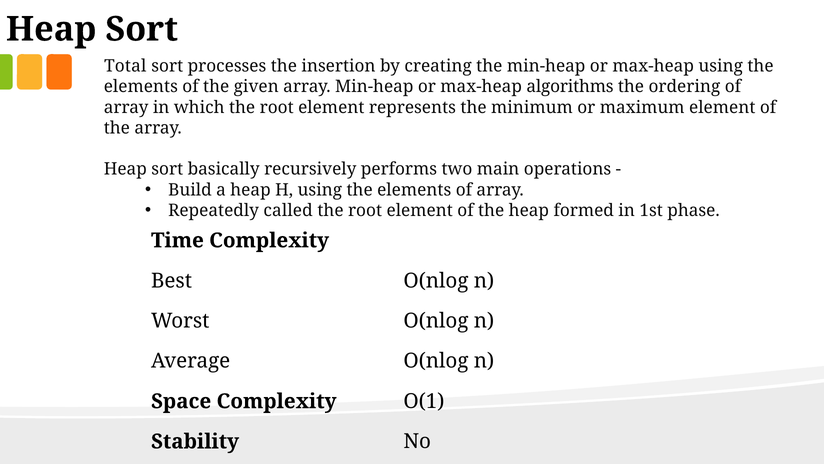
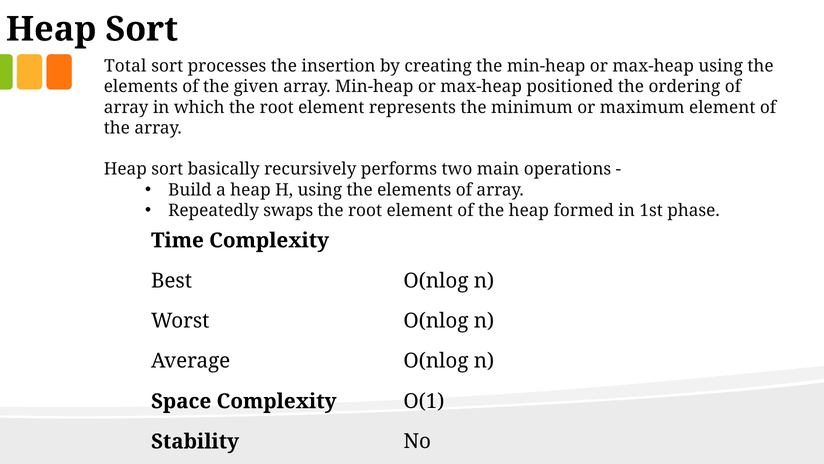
algorithms: algorithms -> positioned
called: called -> swaps
